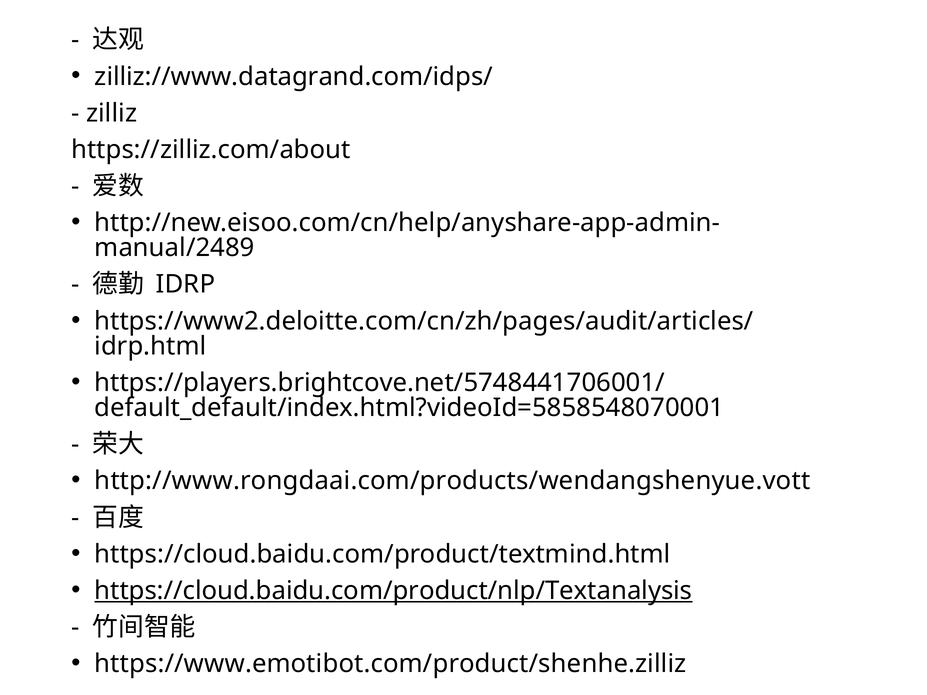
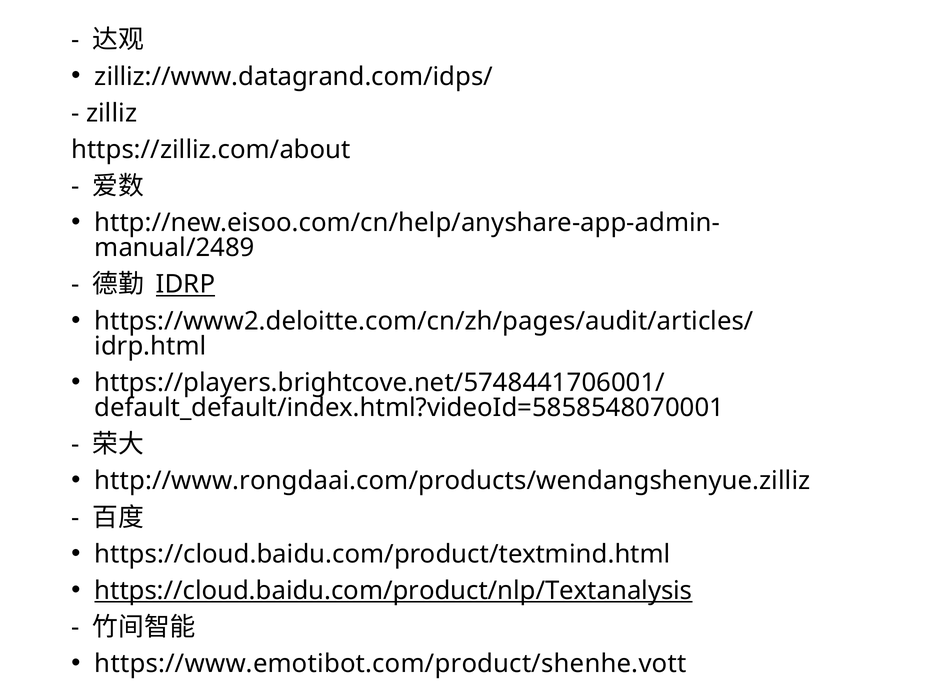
IDRP underline: none -> present
http://www.rongdaai.com/products/wendangshenyue.vott: http://www.rongdaai.com/products/wendangshenyue.vott -> http://www.rongdaai.com/products/wendangshenyue.zilliz
https://www.emotibot.com/product/shenhe.zilliz: https://www.emotibot.com/product/shenhe.zilliz -> https://www.emotibot.com/product/shenhe.vott
